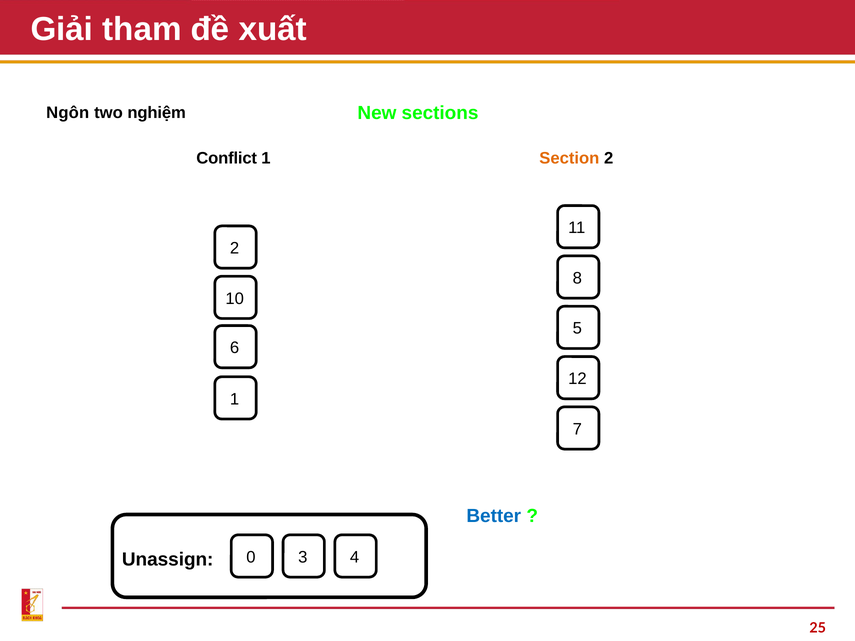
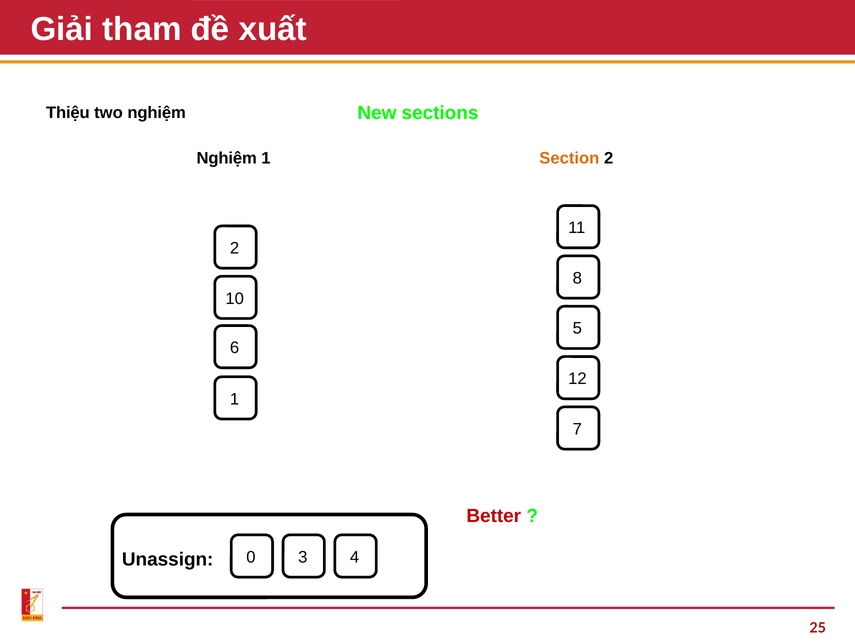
Ngôn: Ngôn -> Thiệu
Conflict at (227, 158): Conflict -> Nghiệm
Better colour: blue -> red
